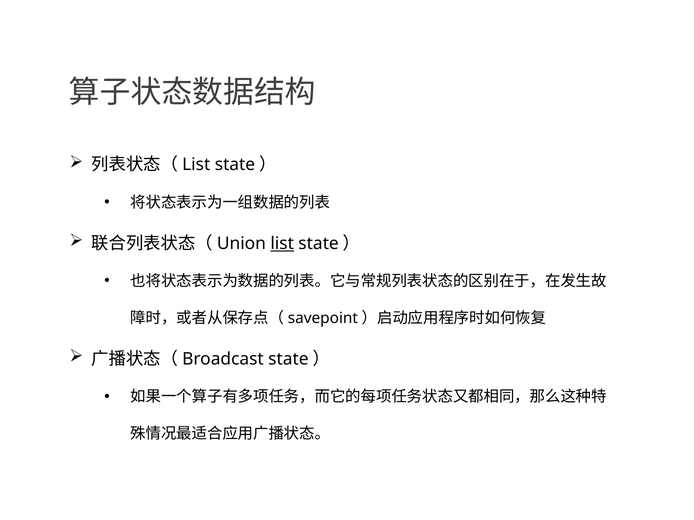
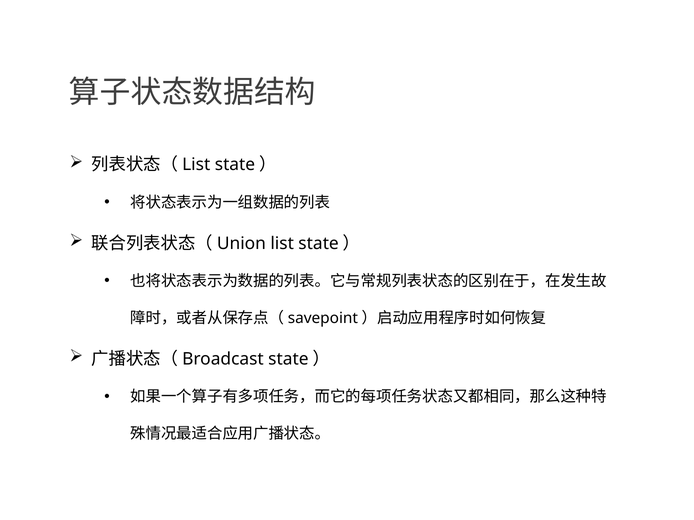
list underline: present -> none
